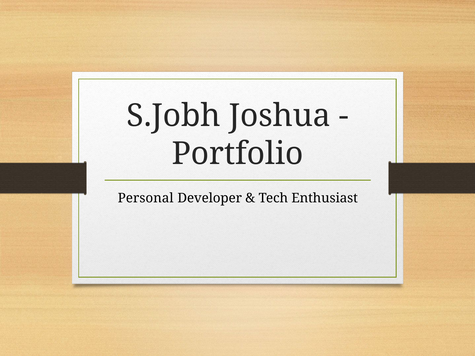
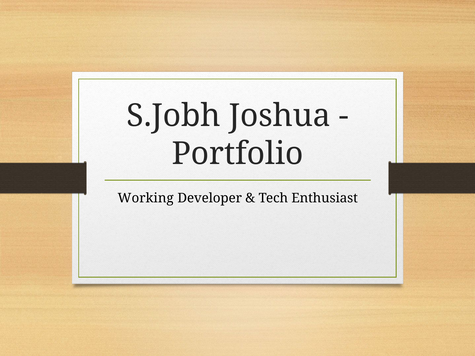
Personal: Personal -> Working
